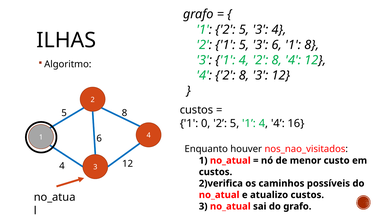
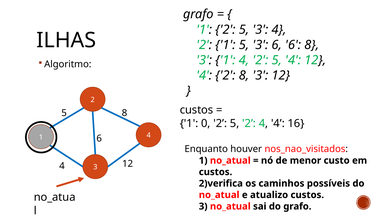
6 1: 1 -> 6
1 4 2 8: 8 -> 5
5 1: 1 -> 2
